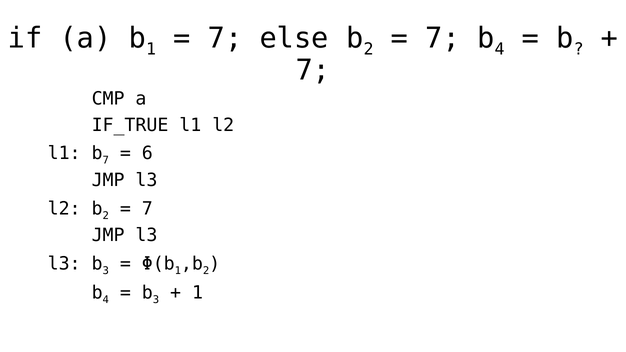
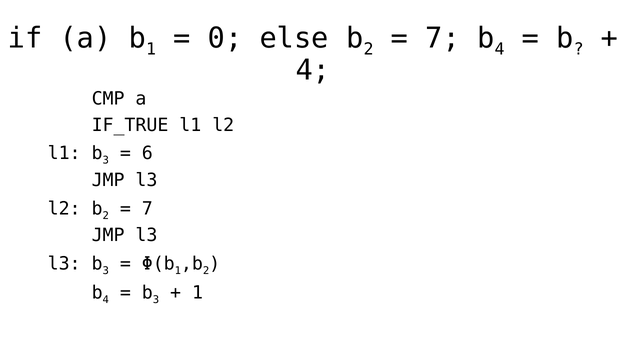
7 at (225, 38): 7 -> 0
7 at (313, 70): 7 -> 4
l1 b 7: 7 -> 3
